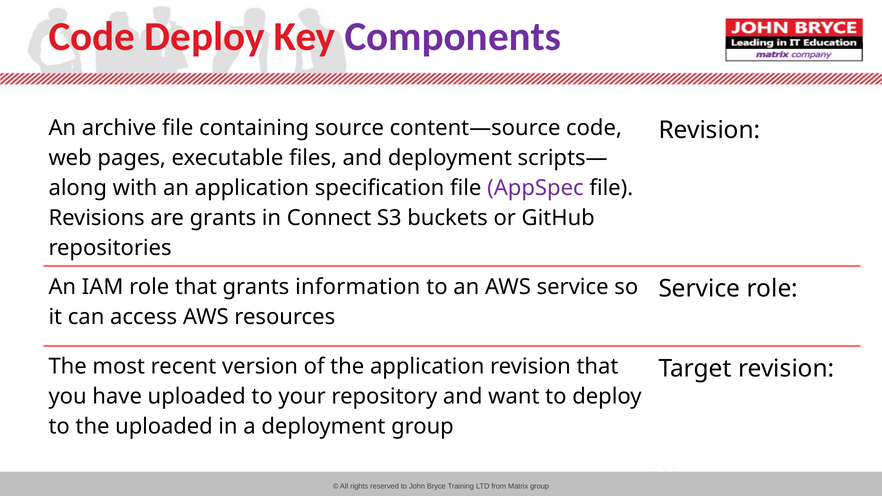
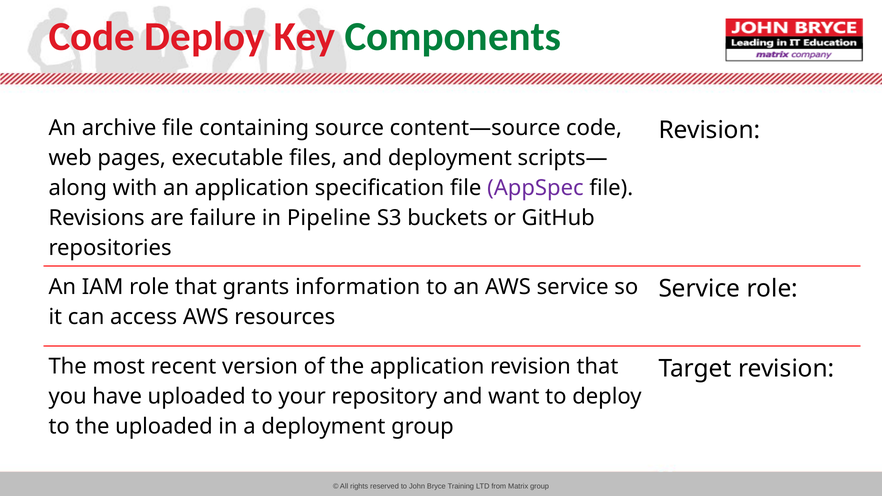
Components colour: purple -> green
are grants: grants -> failure
Connect: Connect -> Pipeline
